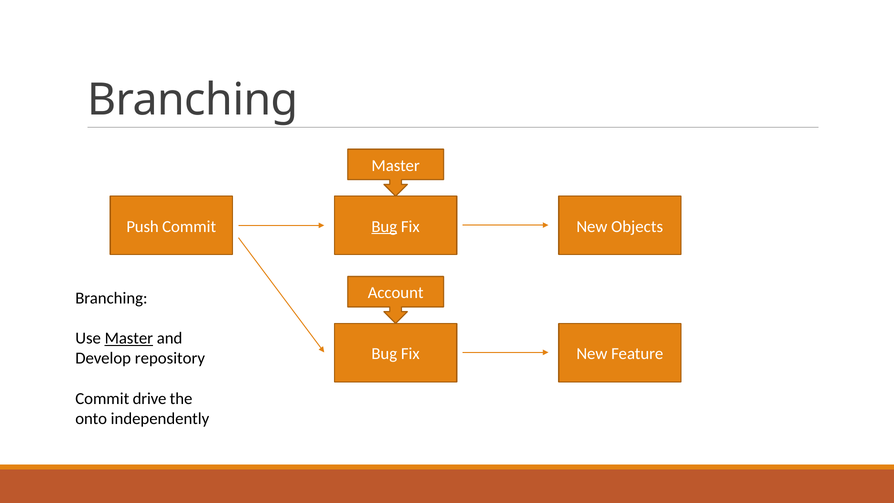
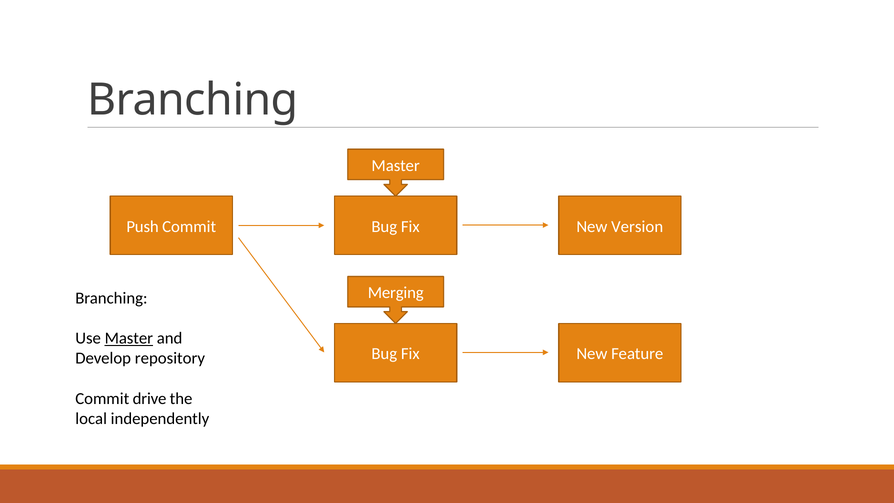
Bug at (384, 226) underline: present -> none
Objects: Objects -> Version
Account: Account -> Merging
onto: onto -> local
